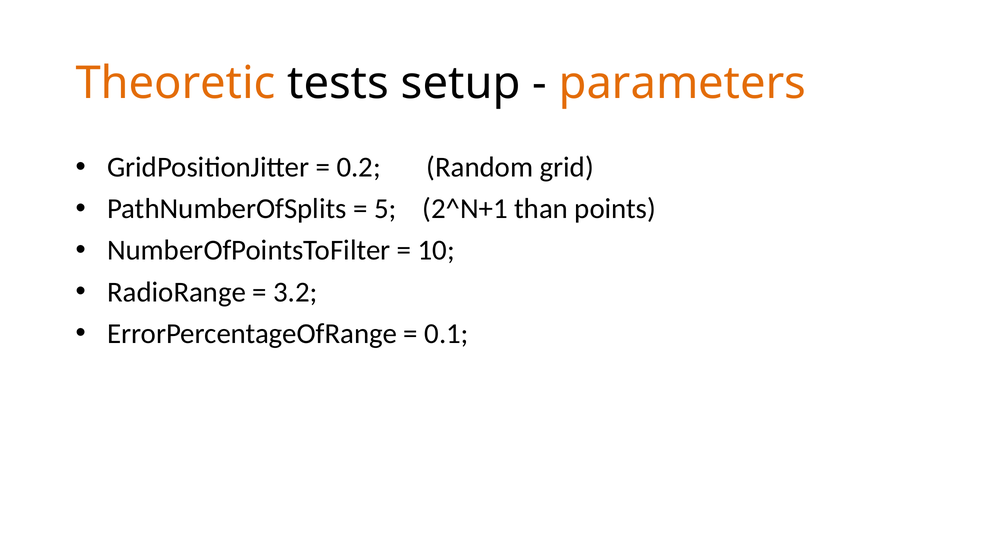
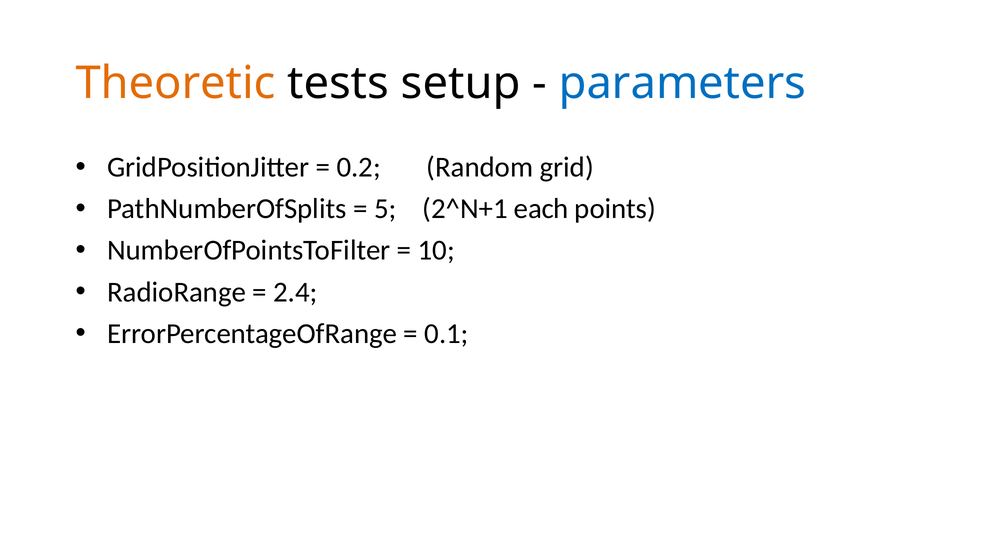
parameters colour: orange -> blue
than: than -> each
3.2: 3.2 -> 2.4
